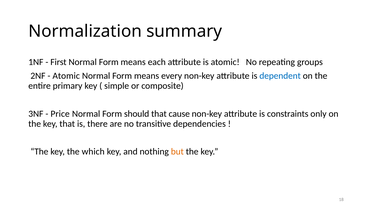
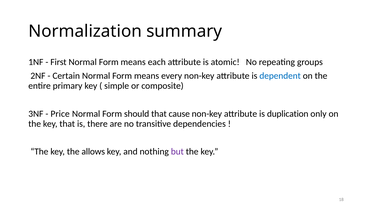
Atomic at (66, 76): Atomic -> Certain
constraints: constraints -> duplication
which: which -> allows
but colour: orange -> purple
